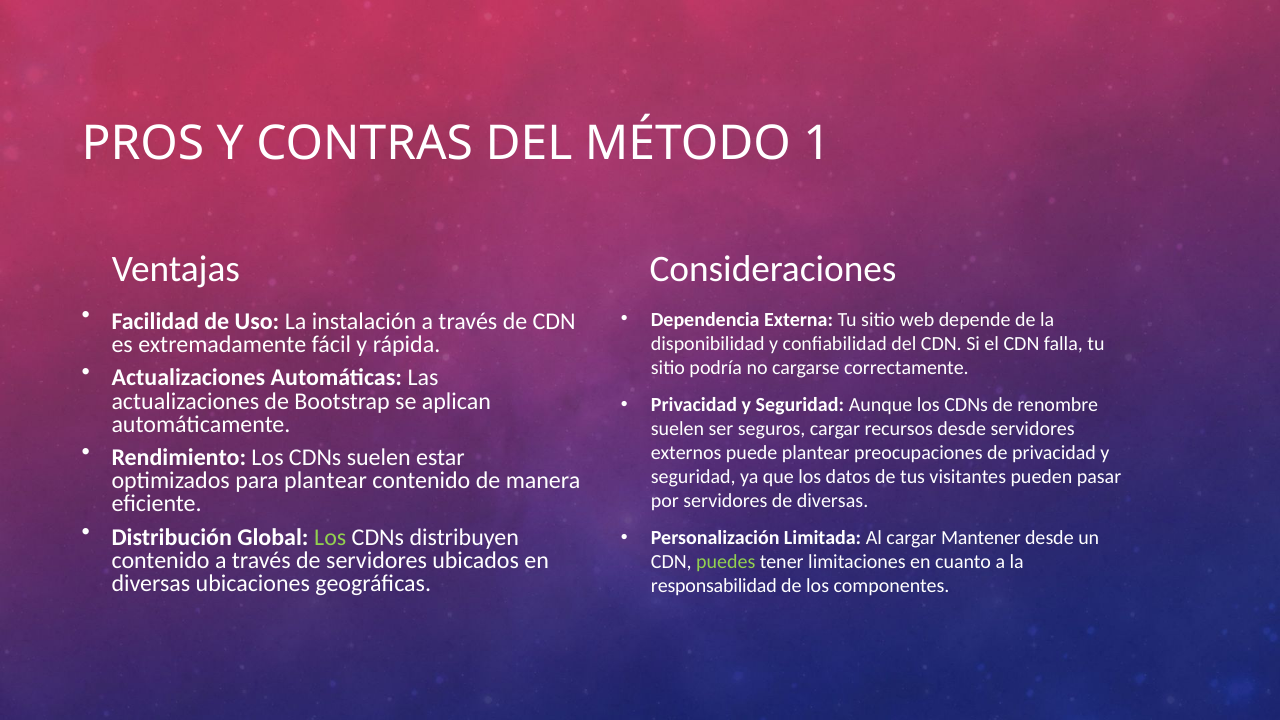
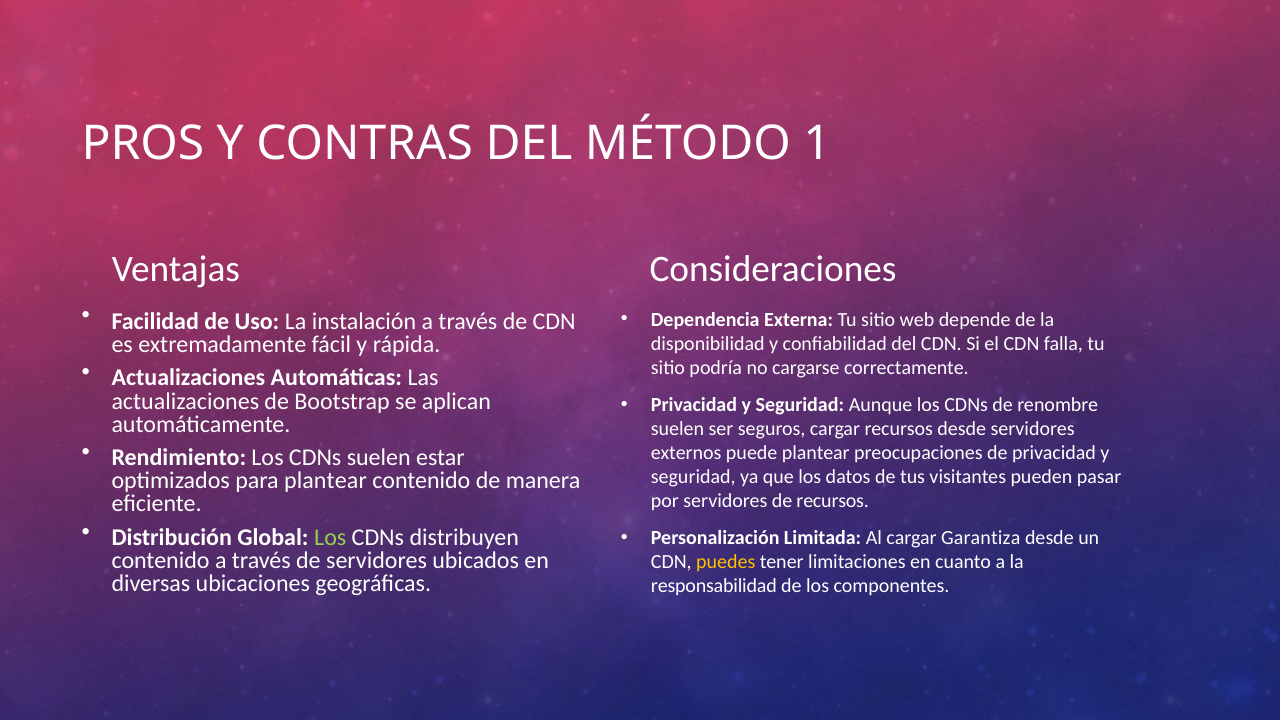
de diversas: diversas -> recursos
Mantener: Mantener -> Garantiza
puedes colour: light green -> yellow
